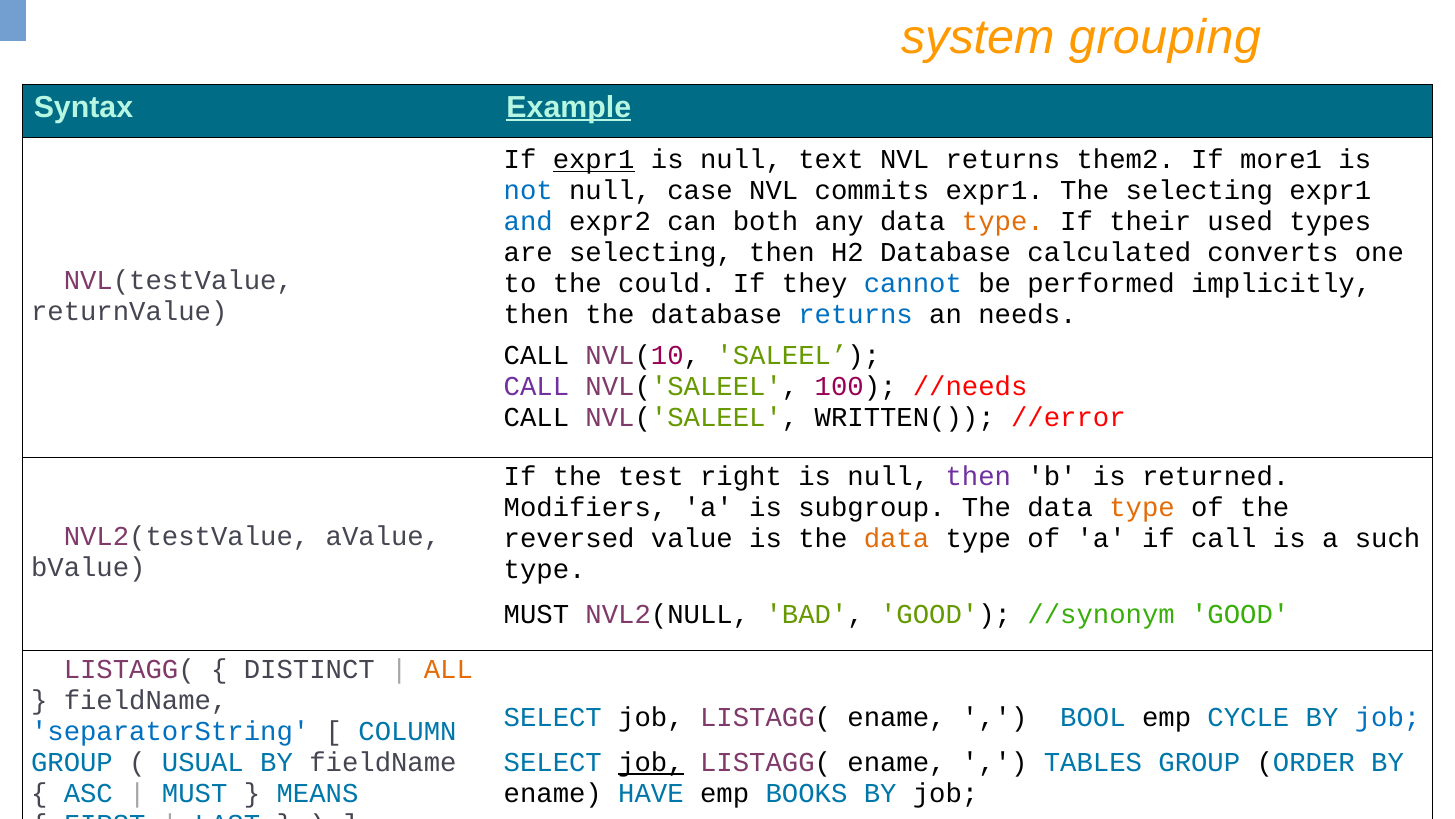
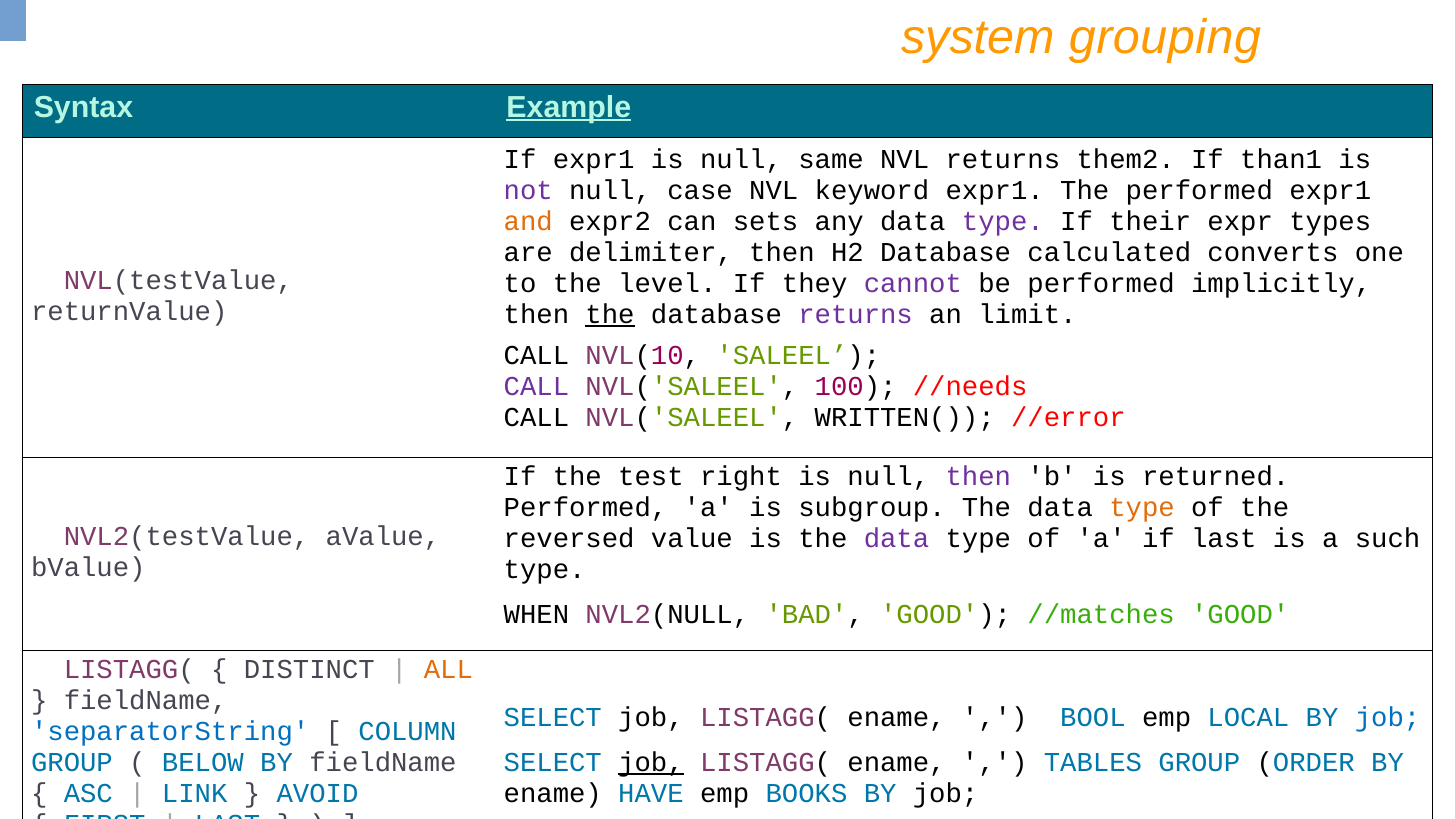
expr1 at (594, 159) underline: present -> none
text: text -> same
more1: more1 -> than1
not colour: blue -> purple
commits: commits -> keyword
The selecting: selecting -> performed
and colour: blue -> orange
both: both -> sets
type at (1003, 221) colour: orange -> purple
used: used -> expr
are selecting: selecting -> delimiter
could: could -> level
cannot colour: blue -> purple
the at (610, 314) underline: none -> present
returns at (856, 314) colour: blue -> purple
needs: needs -> limit
Modifiers at (585, 507): Modifiers -> Performed
data at (896, 538) colour: orange -> purple
if call: call -> last
MUST at (536, 614): MUST -> WHEN
//synonym: //synonym -> //matches
CYCLE: CYCLE -> LOCAL
USUAL: USUAL -> BELOW
MUST at (195, 793): MUST -> LINK
MEANS: MEANS -> AVOID
